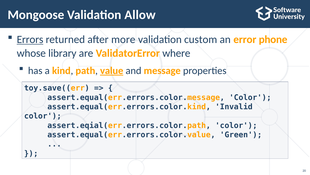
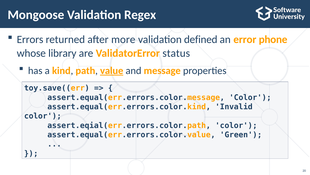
Allow: Allow -> Regex
Errors underline: present -> none
custom: custom -> defined
where: where -> status
